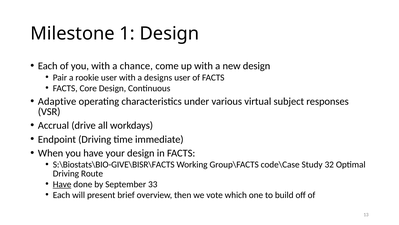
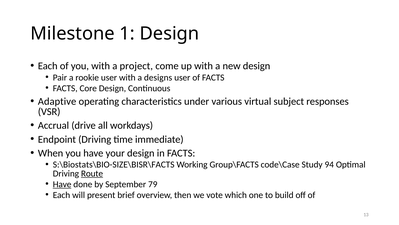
chance: chance -> project
S:\Biostats\BIO-GIVE\BISR\FACTS: S:\Biostats\BIO-GIVE\BISR\FACTS -> S:\Biostats\BIO-SIZE\BISR\FACTS
32: 32 -> 94
Route underline: none -> present
33: 33 -> 79
